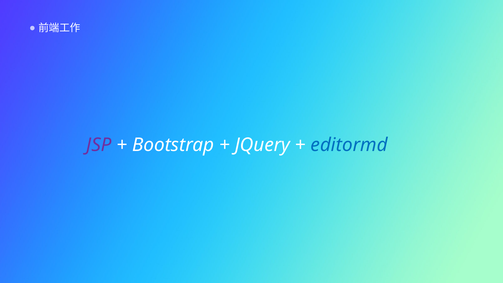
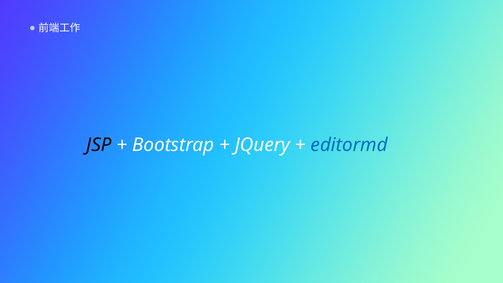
JSP colour: purple -> black
